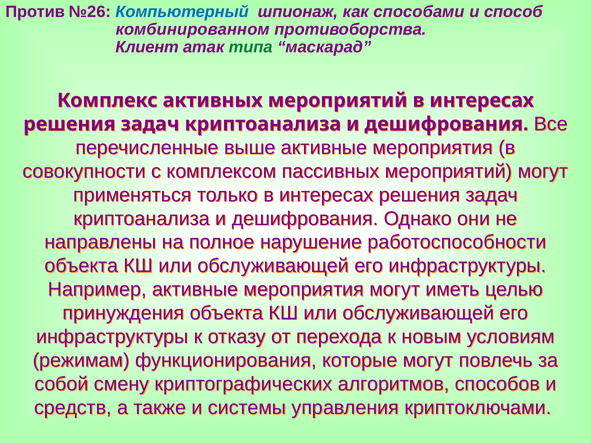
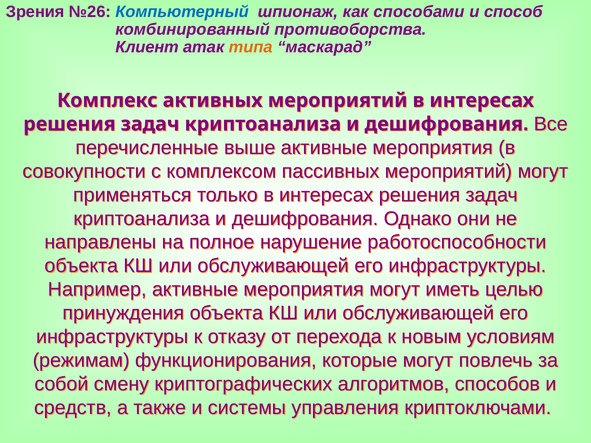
Против: Против -> Зрения
комбинированном: комбинированном -> комбинированный
типа colour: green -> orange
